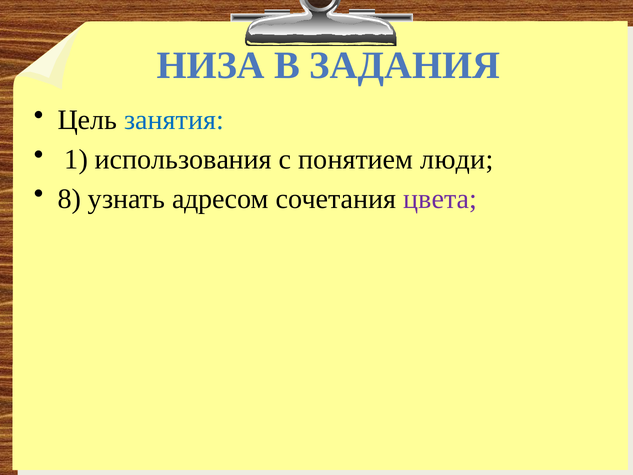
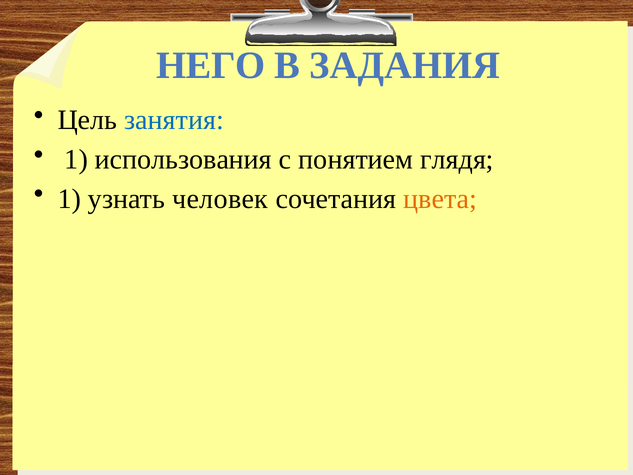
НИЗА: НИЗА -> НЕГО
люди: люди -> глядя
8 at (69, 199): 8 -> 1
адресом: адресом -> человек
цвета colour: purple -> orange
